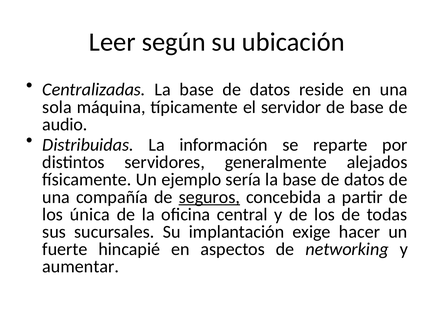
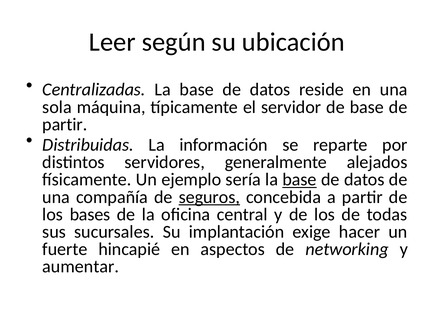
audio at (65, 124): audio -> partir
base at (300, 179) underline: none -> present
única: única -> bases
